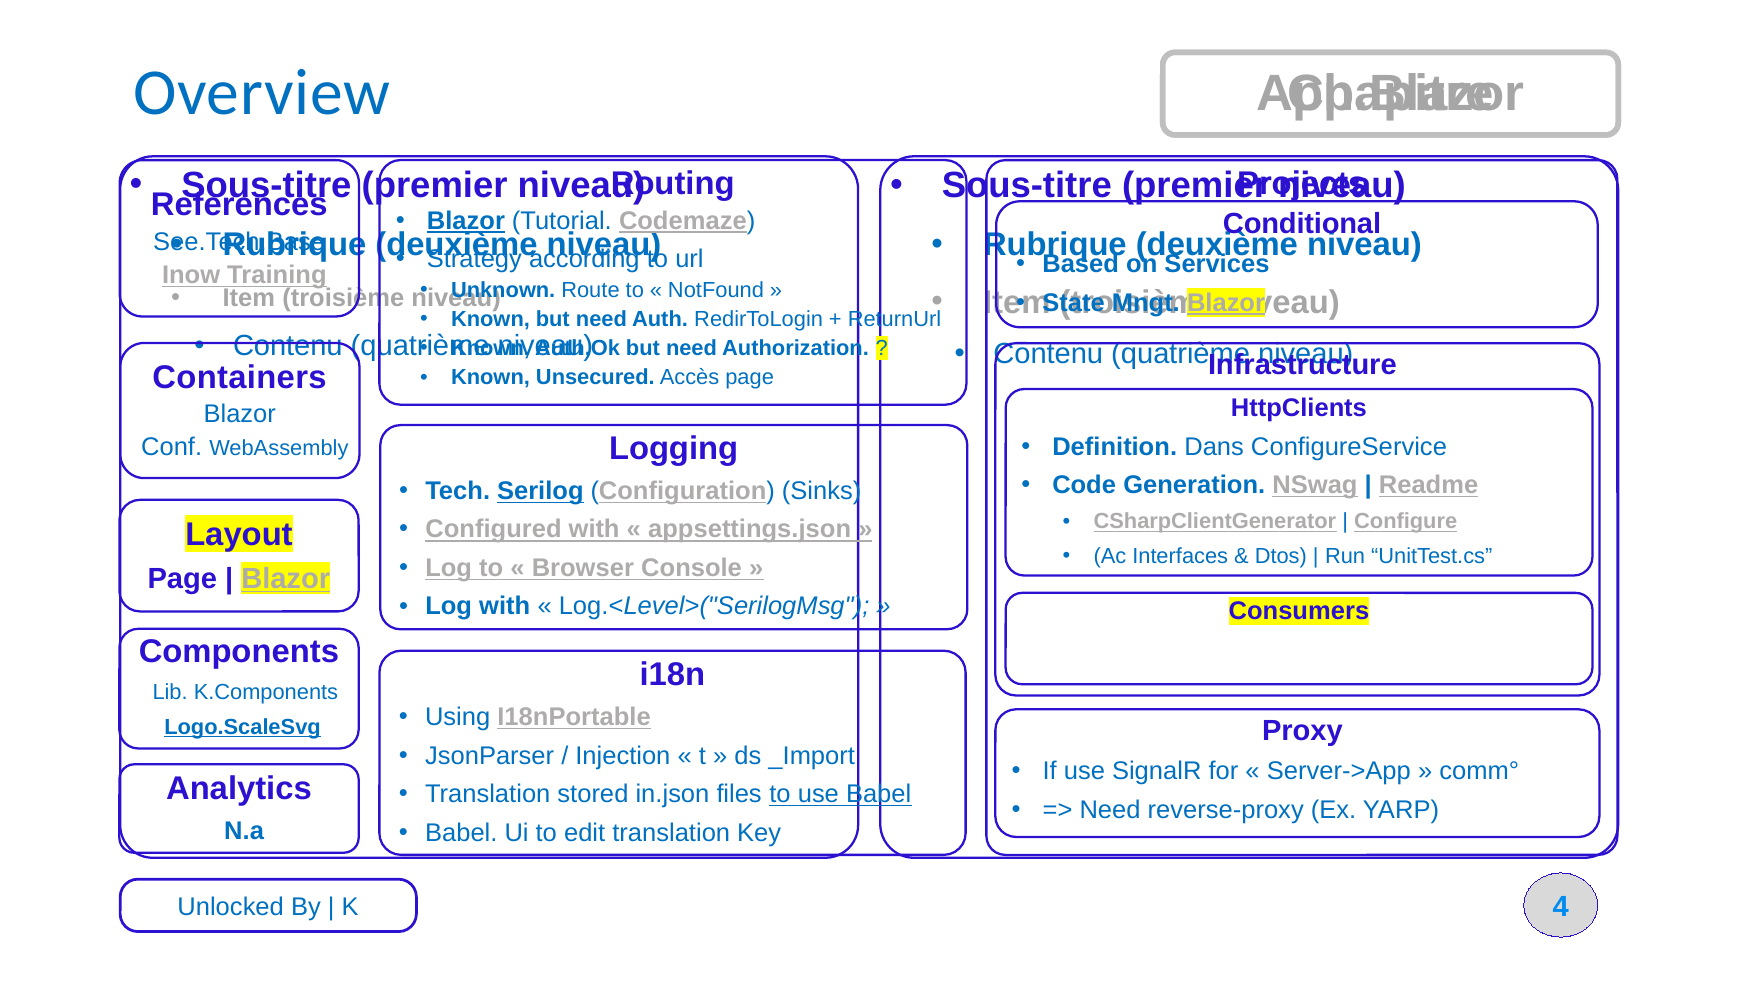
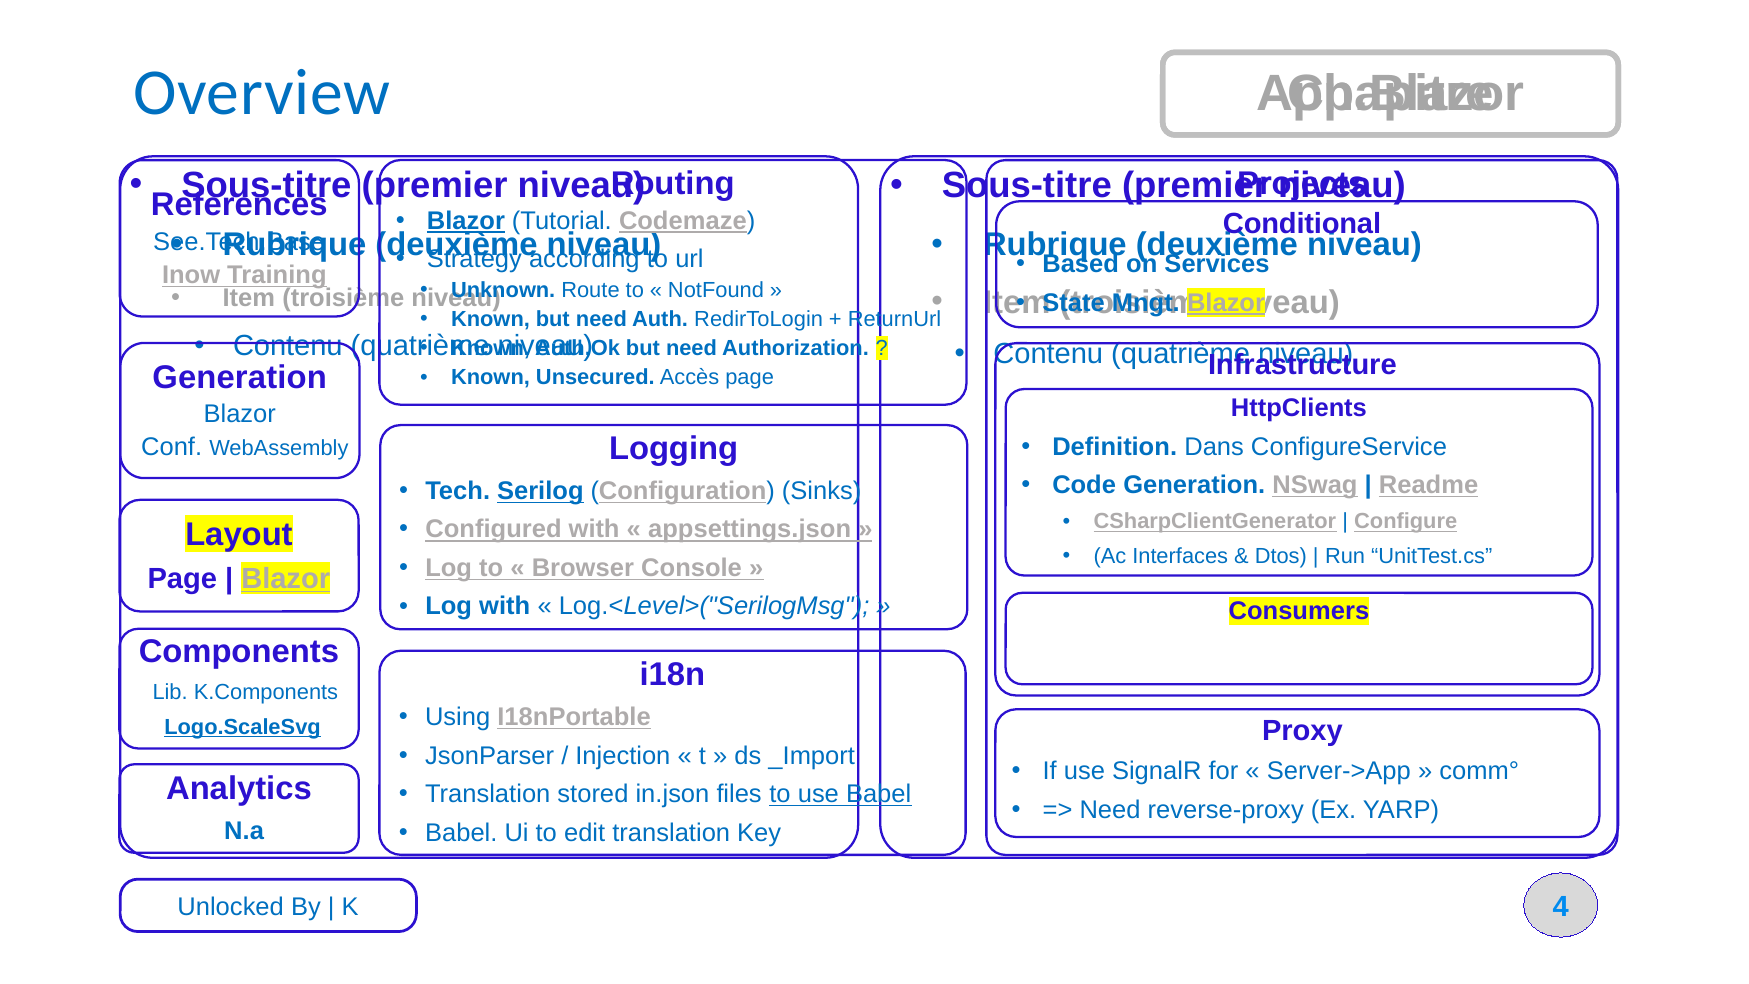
Containers at (240, 377): Containers -> Generation
